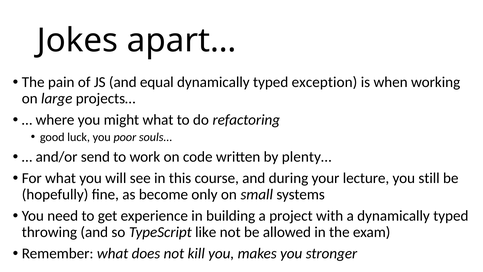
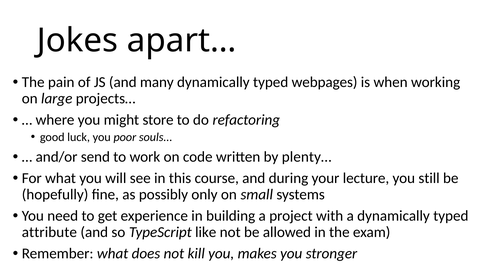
equal: equal -> many
exception: exception -> webpages
might what: what -> store
become: become -> possibly
throwing: throwing -> attribute
